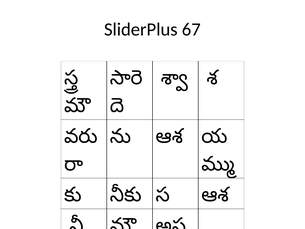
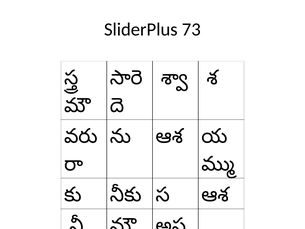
67: 67 -> 73
